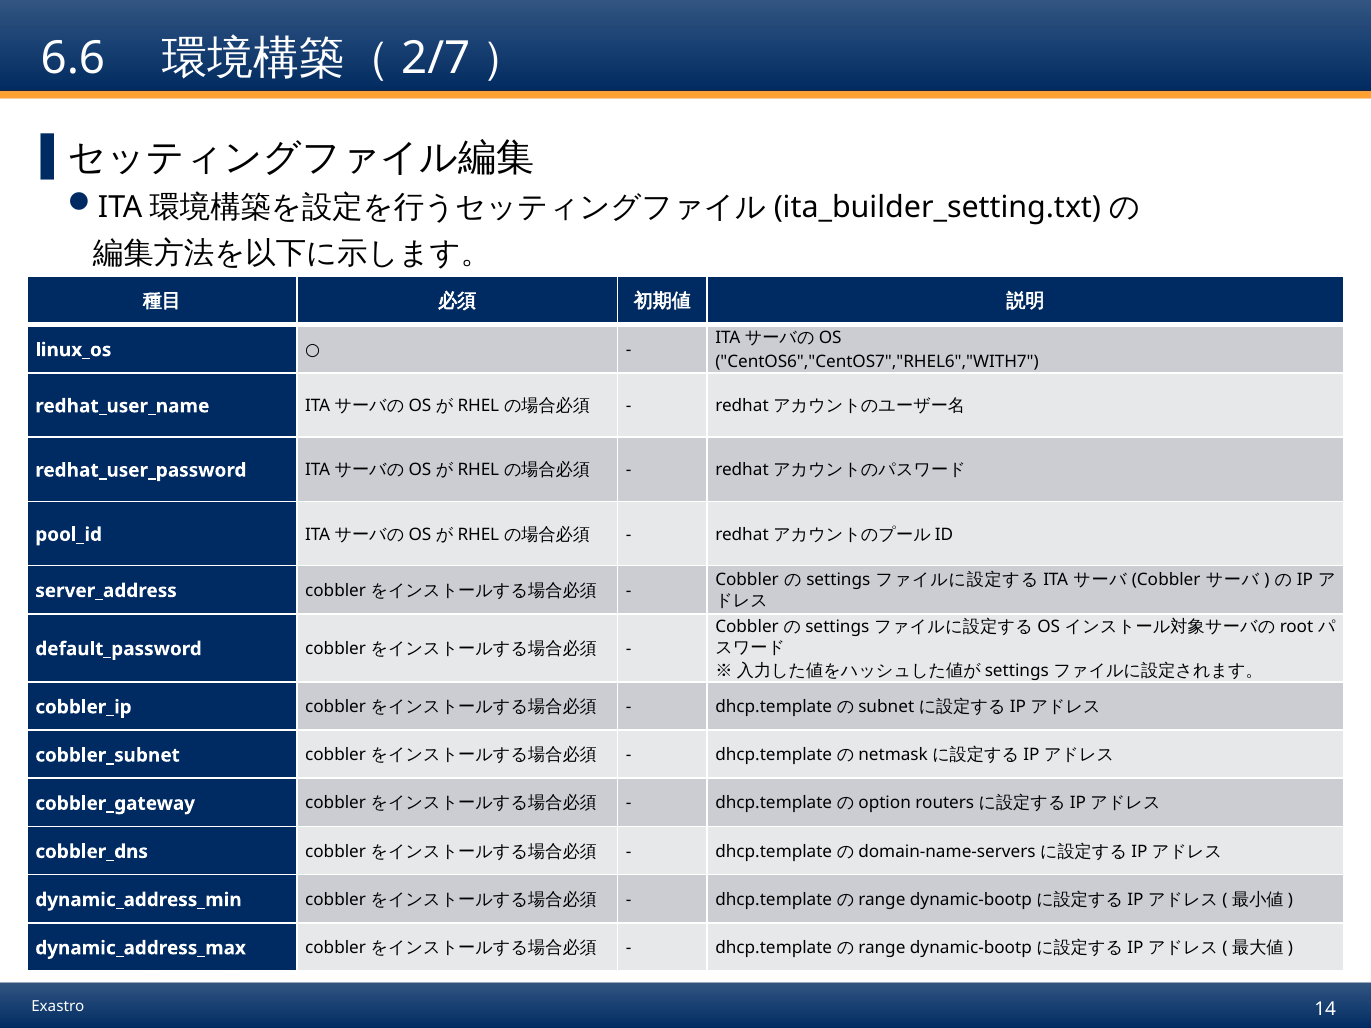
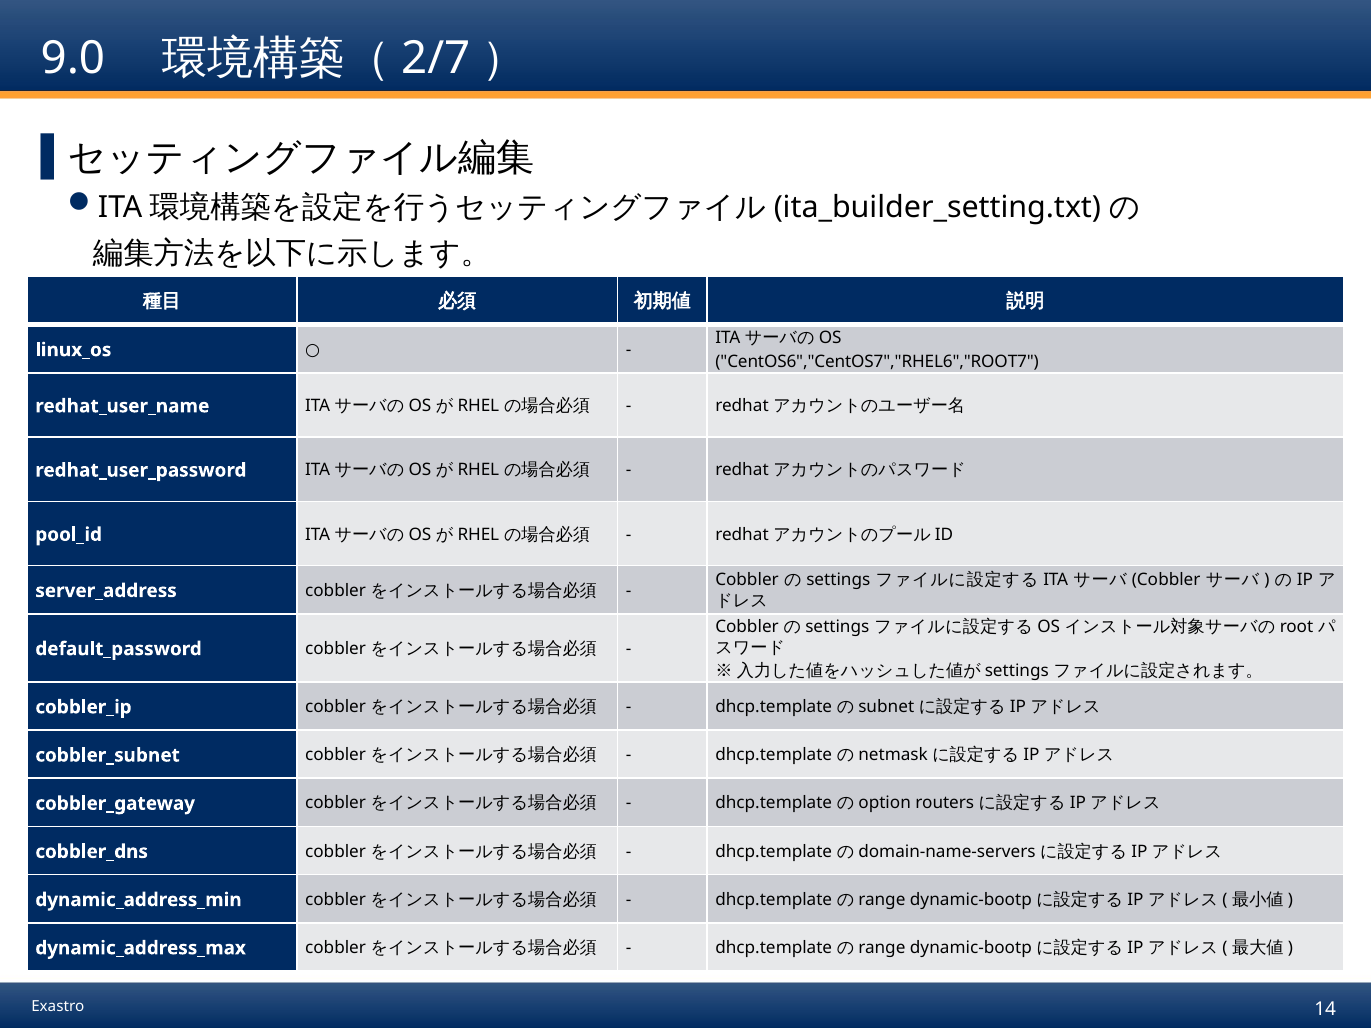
6.6: 6.6 -> 9.0
CentOS6","CentOS7","RHEL6","WITH7: CentOS6","CentOS7","RHEL6","WITH7 -> CentOS6","CentOS7","RHEL6","ROOT7
